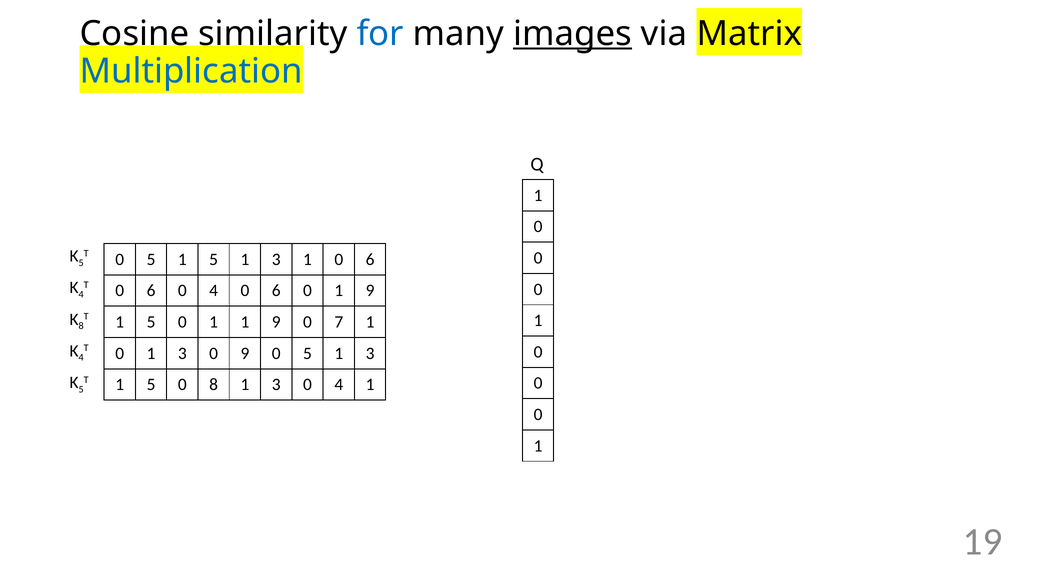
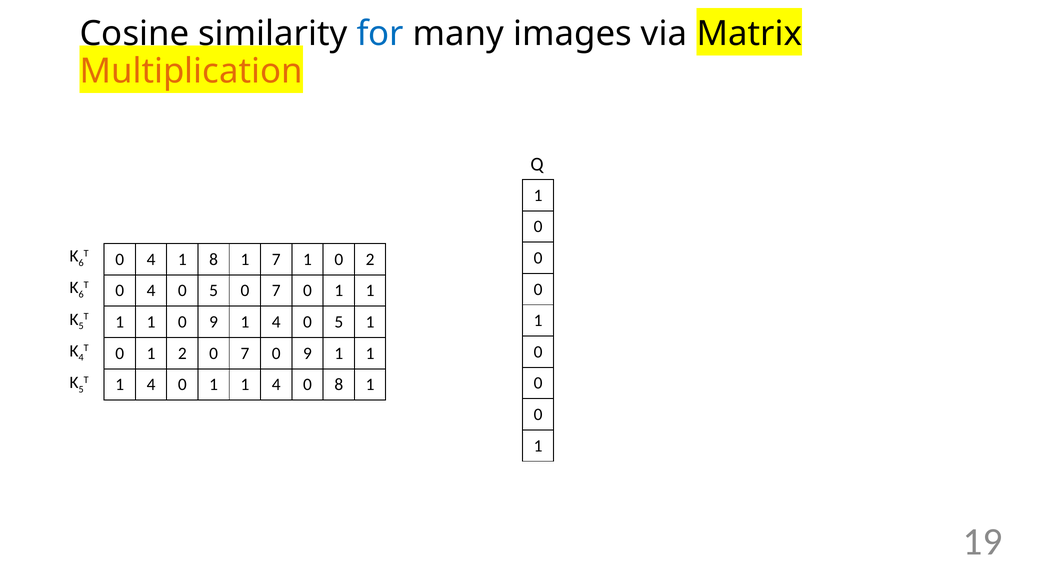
images underline: present -> none
Multiplication colour: blue -> orange
5 at (81, 263): 5 -> 6
5 at (151, 259): 5 -> 4
5 at (214, 259): 5 -> 8
3 at (276, 259): 3 -> 7
1 0 6: 6 -> 2
4 at (81, 294): 4 -> 6
6 at (151, 291): 6 -> 4
4 at (214, 291): 4 -> 5
6 at (276, 291): 6 -> 7
9 at (370, 291): 9 -> 1
8 at (81, 326): 8 -> 5
5 at (151, 322): 5 -> 1
1 at (214, 322): 1 -> 9
9 at (276, 322): 9 -> 4
7 at (339, 322): 7 -> 5
0 1 3: 3 -> 2
9 at (245, 353): 9 -> 7
5 at (307, 353): 5 -> 9
3 at (370, 353): 3 -> 1
5 at (151, 384): 5 -> 4
8 at (214, 384): 8 -> 1
3 at (276, 384): 3 -> 4
4 at (339, 384): 4 -> 8
